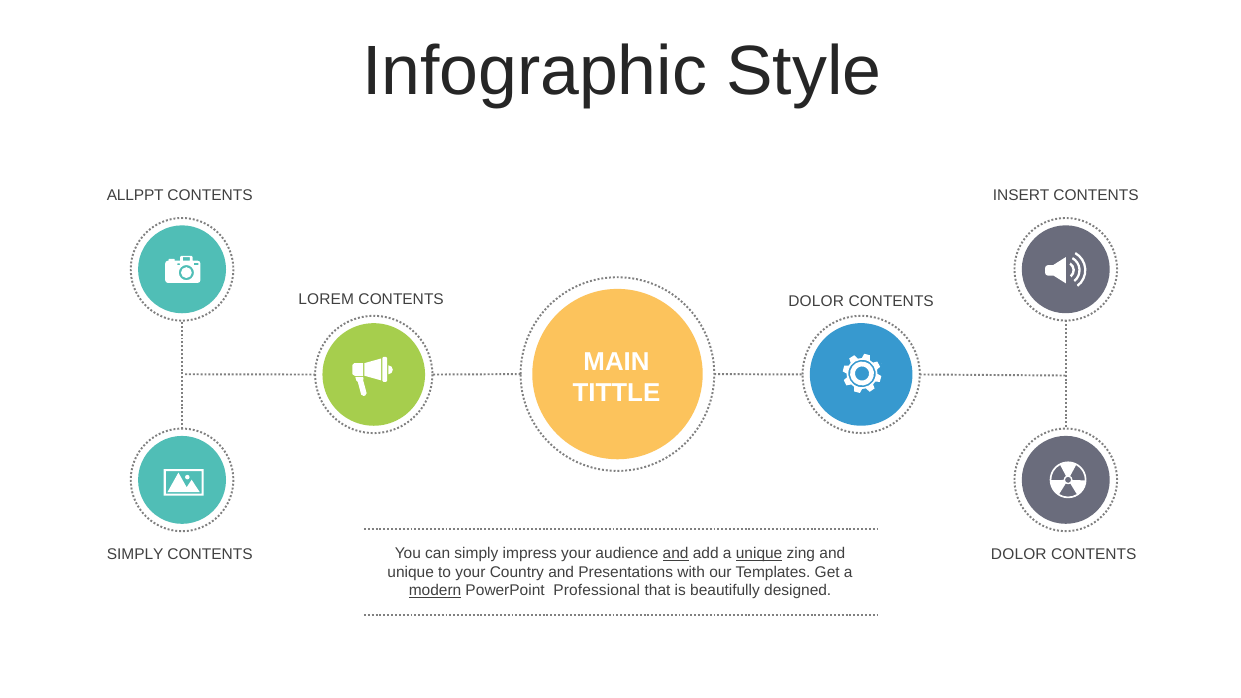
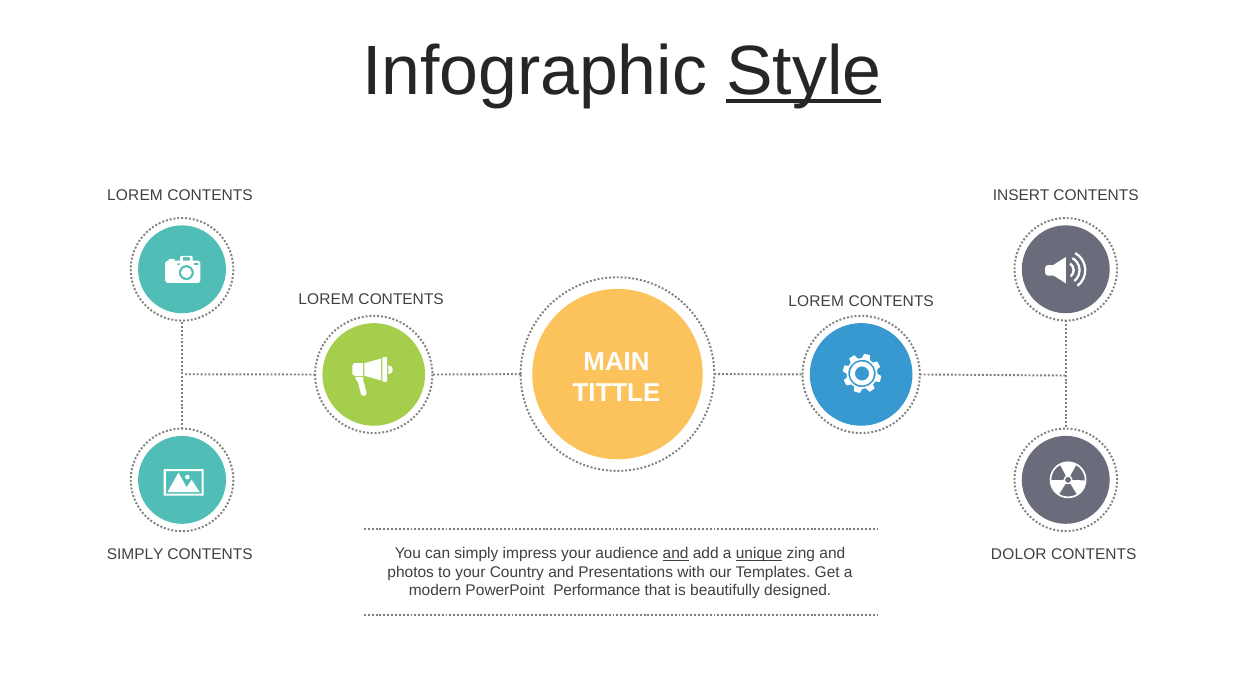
Style underline: none -> present
ALLPPT at (135, 195): ALLPPT -> LOREM
DOLOR at (816, 301): DOLOR -> LOREM
unique at (411, 572): unique -> photos
modern underline: present -> none
Professional: Professional -> Performance
